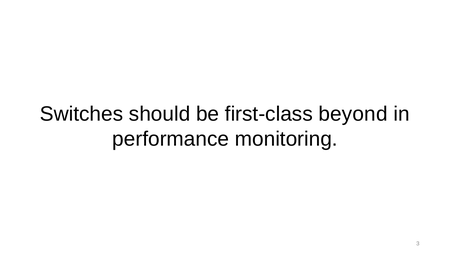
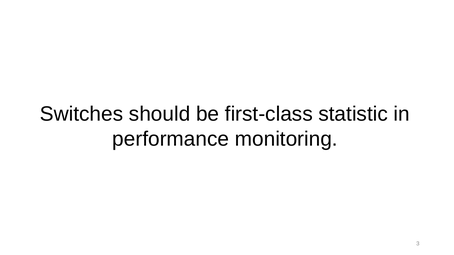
beyond: beyond -> statistic
